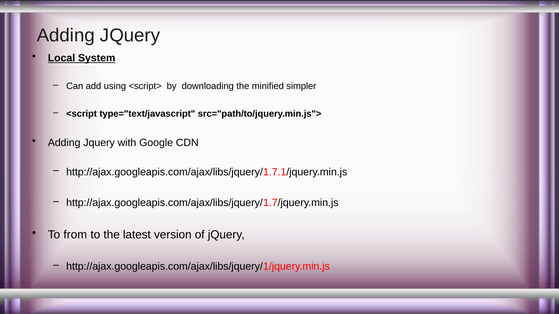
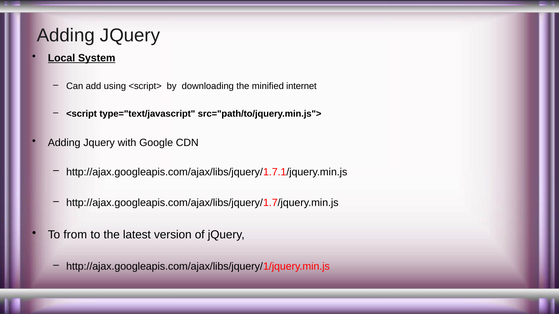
simpler: simpler -> internet
